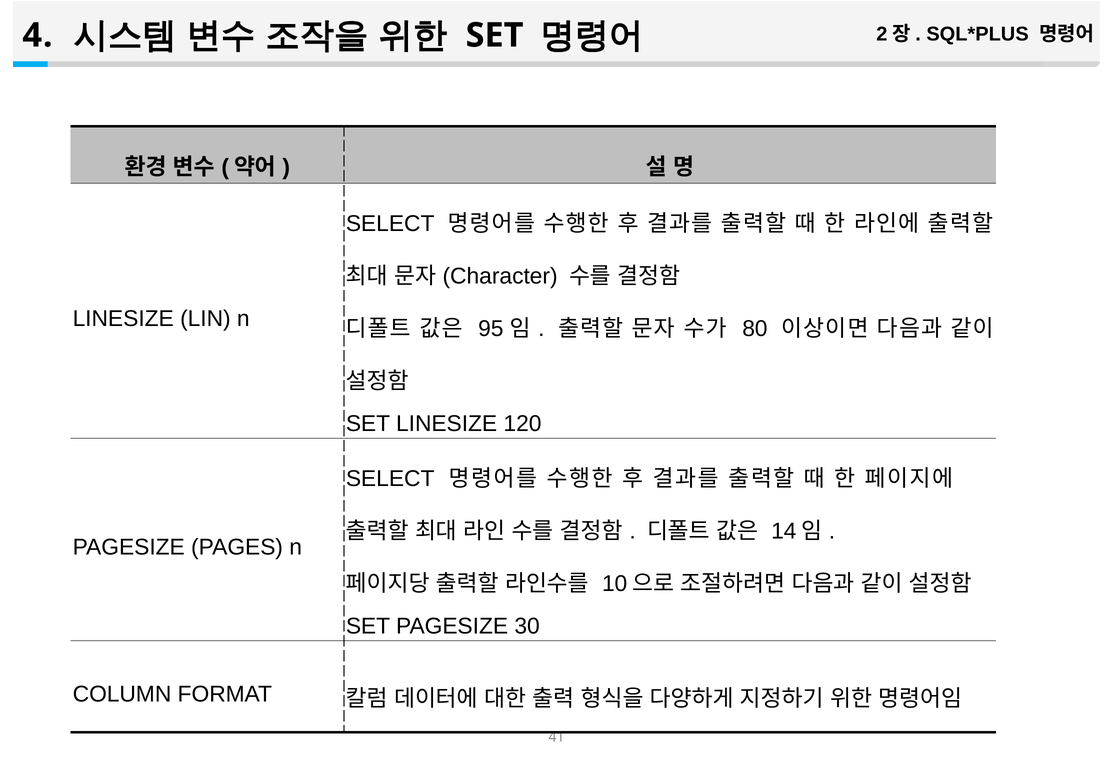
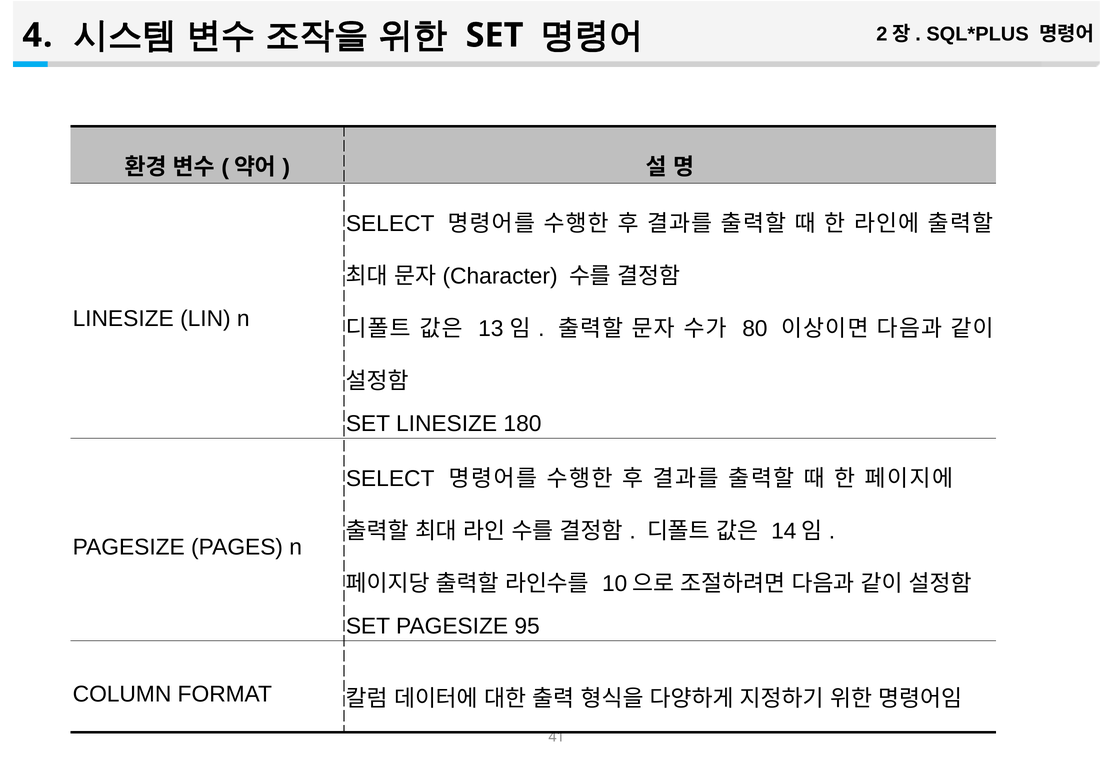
95: 95 -> 13
120: 120 -> 180
30: 30 -> 95
